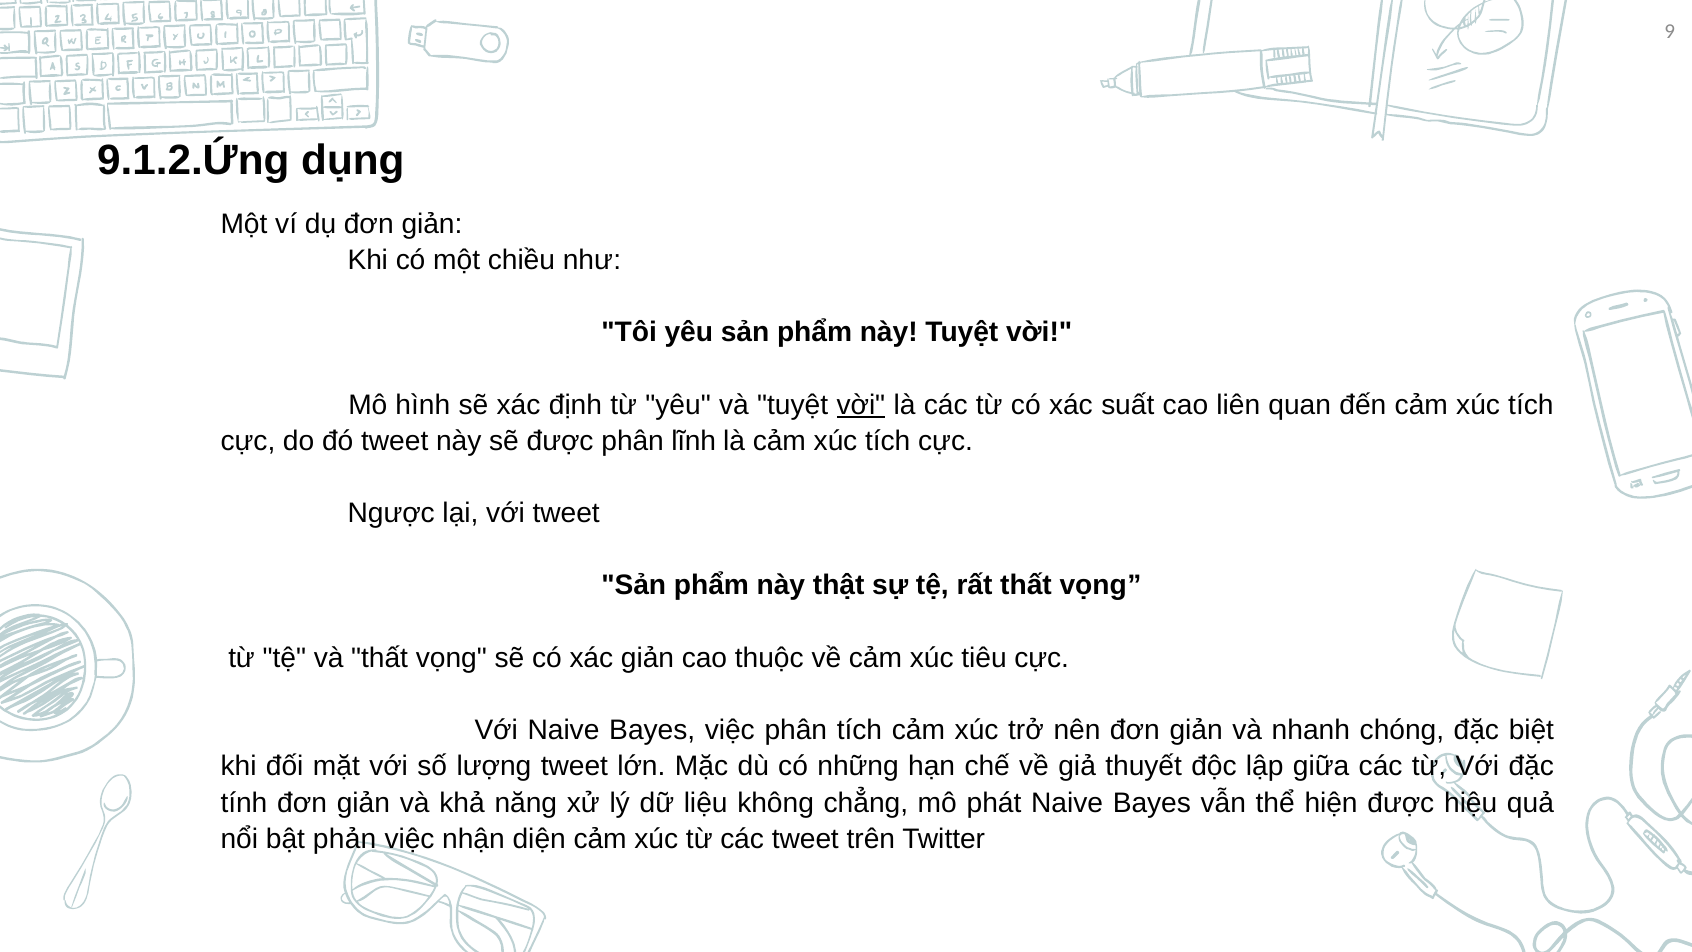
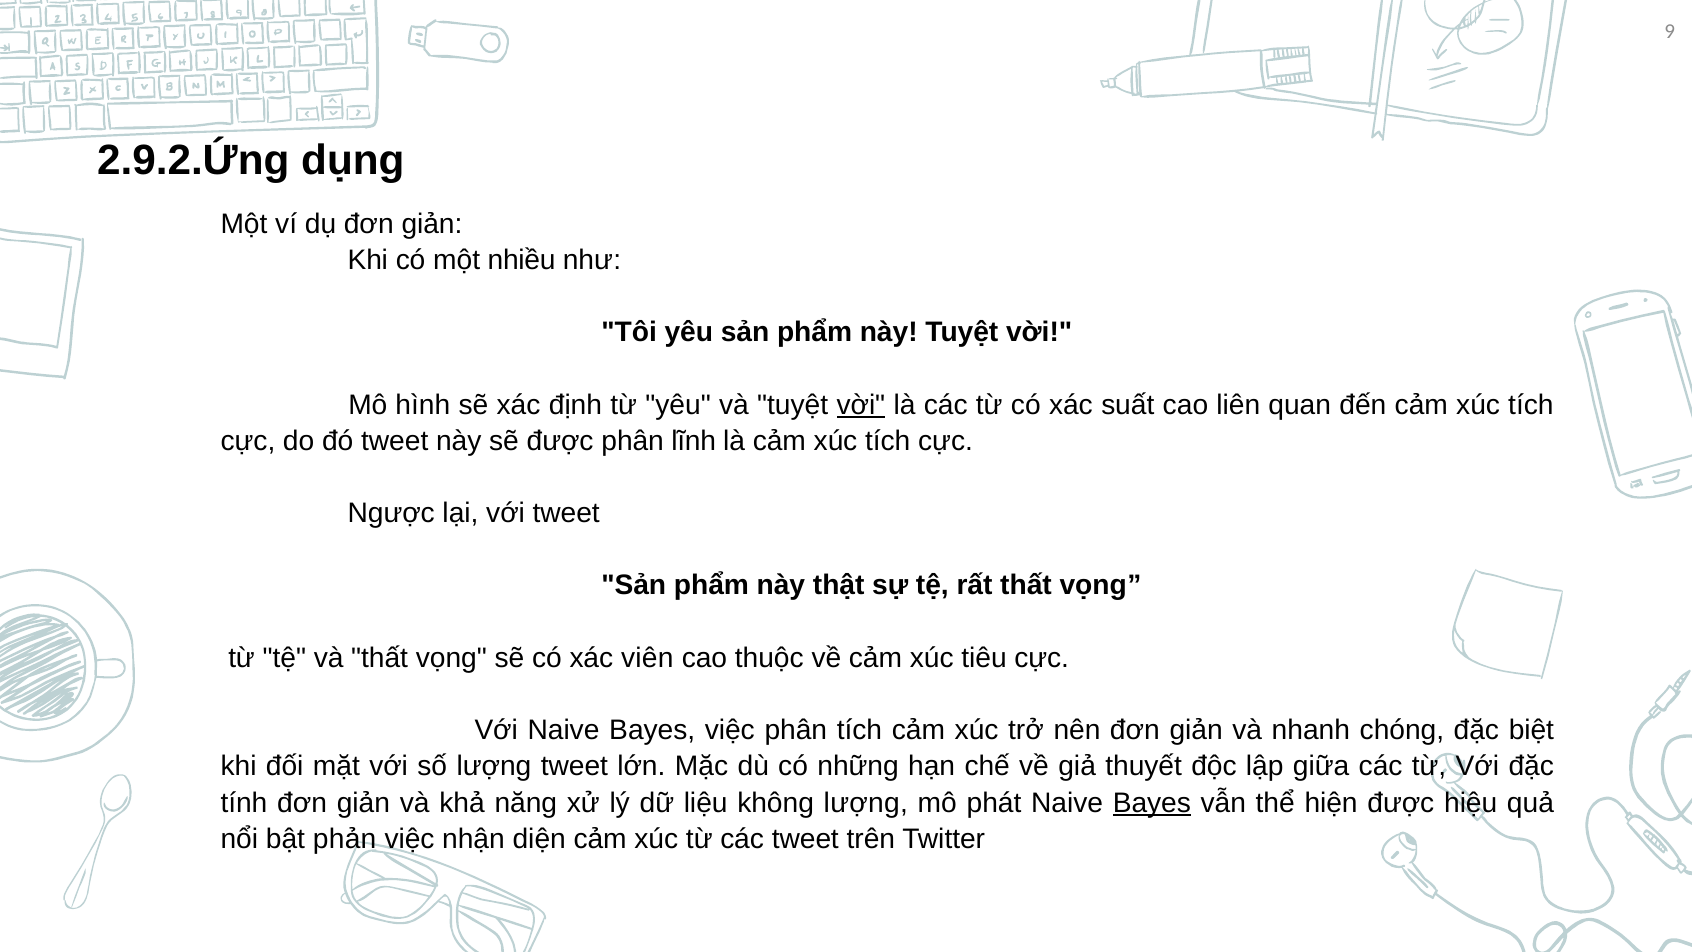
9.1.2.Ứng: 9.1.2.Ứng -> 2.9.2.Ứng
chiều: chiều -> nhiều
xác giản: giản -> viên
không chẳng: chẳng -> lượng
Bayes at (1152, 803) underline: none -> present
